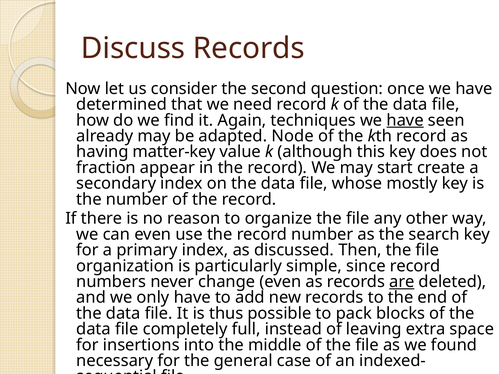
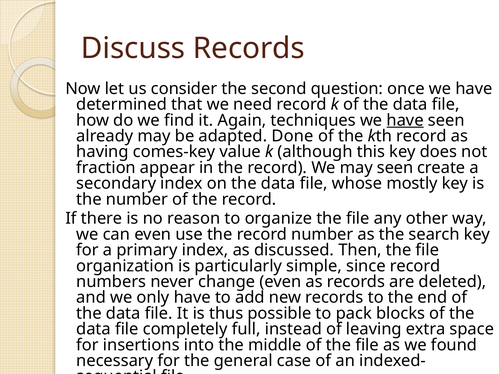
Node: Node -> Done
matter-key: matter-key -> comes-key
may start: start -> seen
are underline: present -> none
